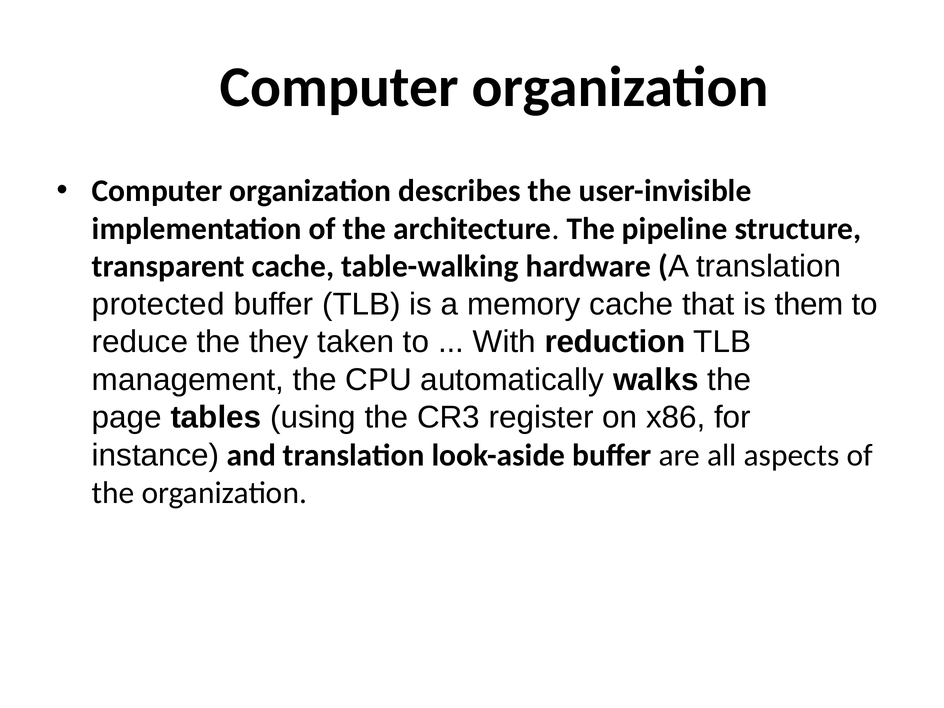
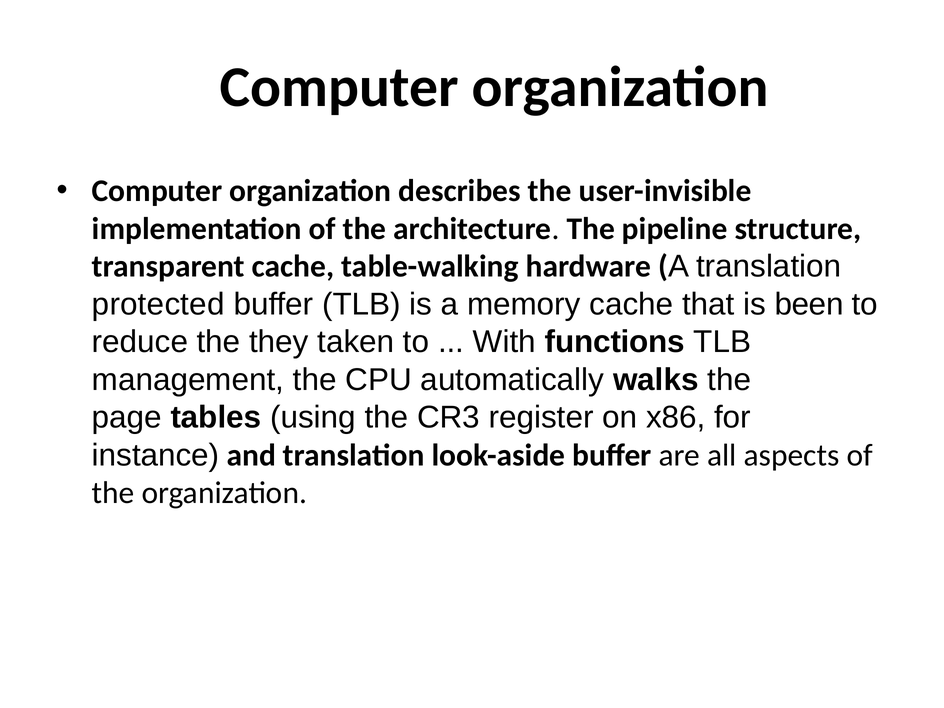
them: them -> been
reduction: reduction -> functions
